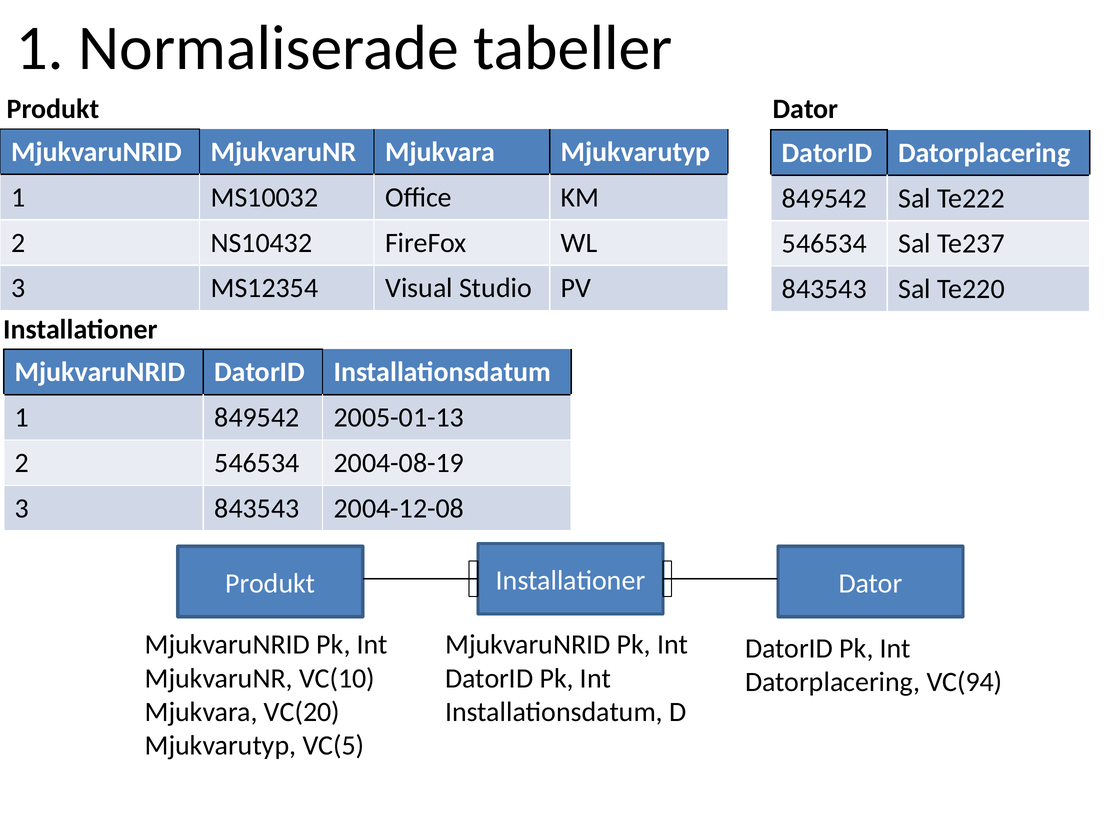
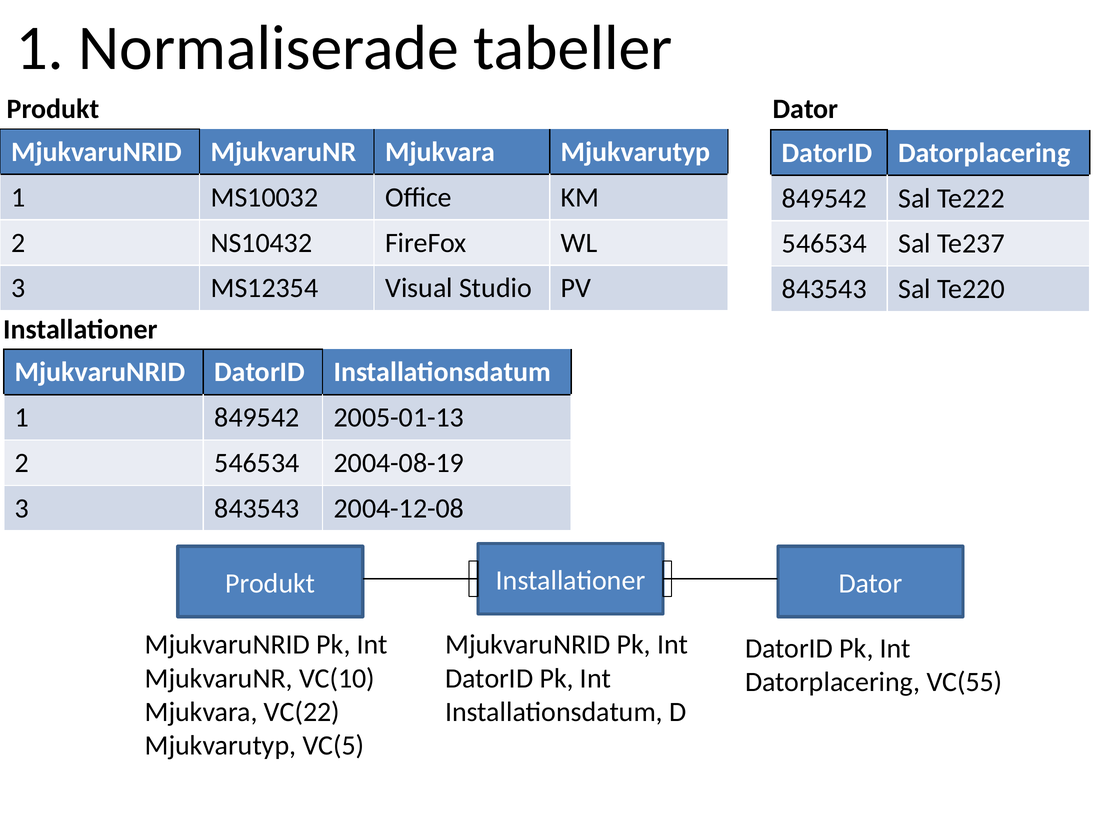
VC(94: VC(94 -> VC(55
VC(20: VC(20 -> VC(22
